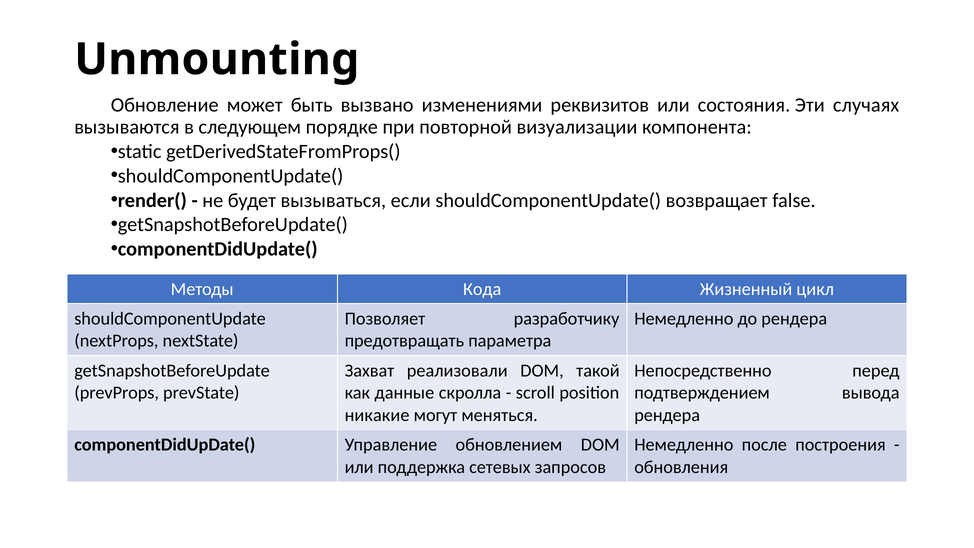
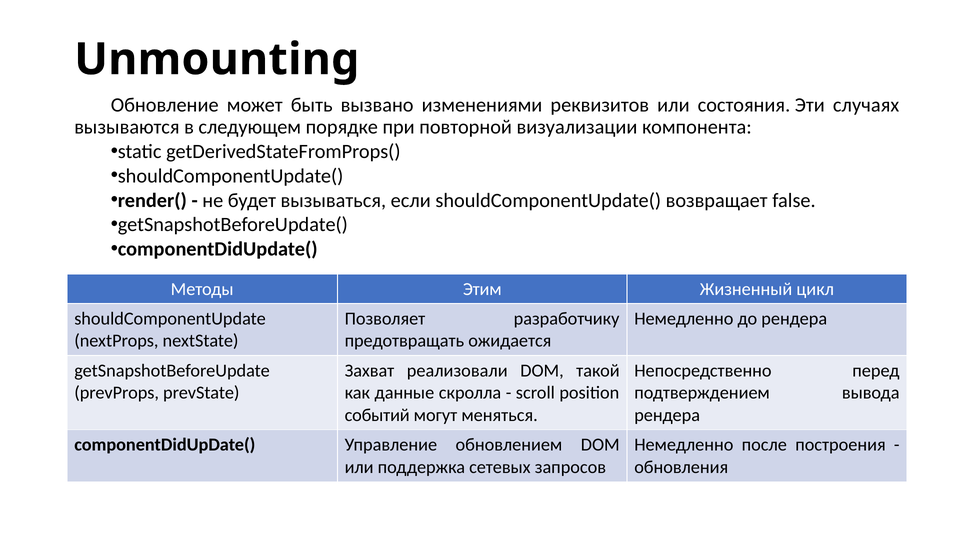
Кода: Кода -> Этим
параметра: параметра -> ожидается
никакие: никакие -> событий
